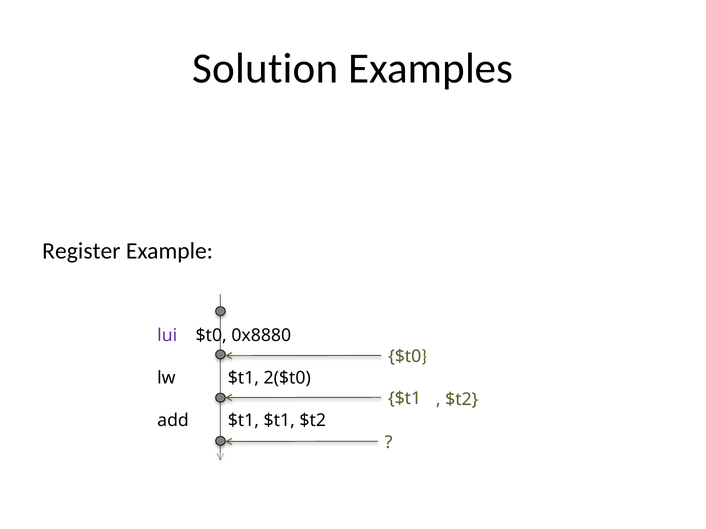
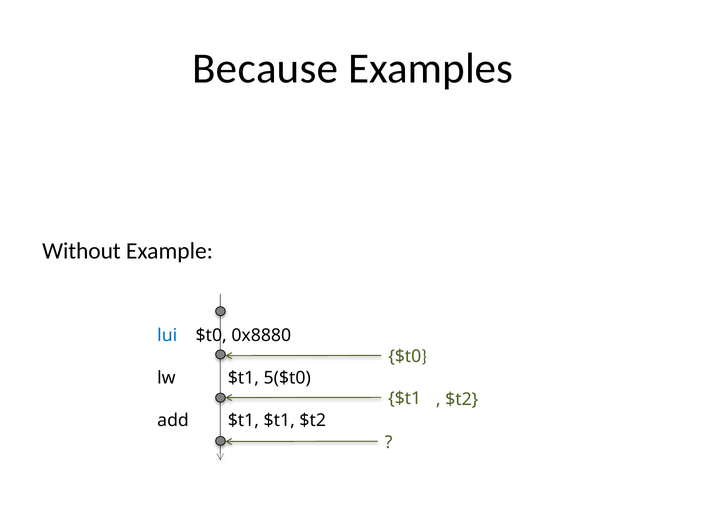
Solution: Solution -> Because
Register: Register -> Without
lui colour: purple -> blue
2($t0: 2($t0 -> 5($t0
